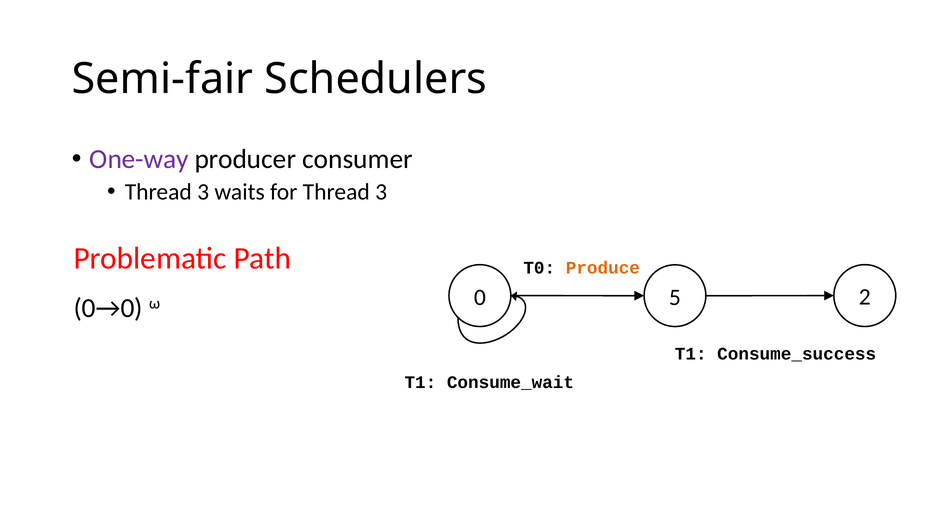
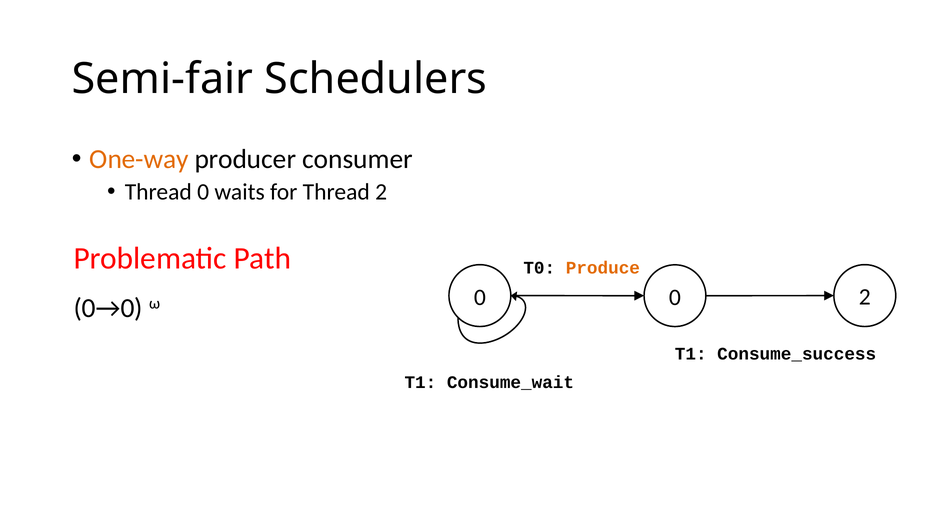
One-way colour: purple -> orange
3 at (203, 192): 3 -> 0
for Thread 3: 3 -> 2
0 5: 5 -> 0
